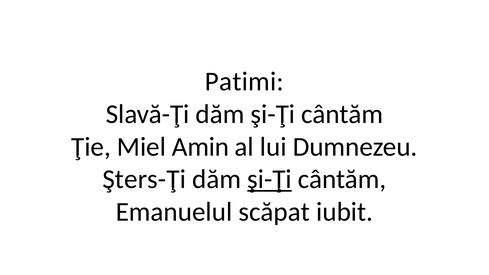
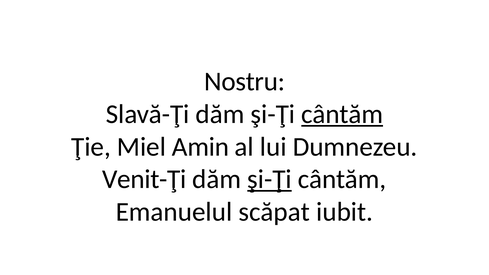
Patimi: Patimi -> Nostru
cântăm at (342, 114) underline: none -> present
Şters-Ţi: Şters-Ţi -> Venit-Ţi
